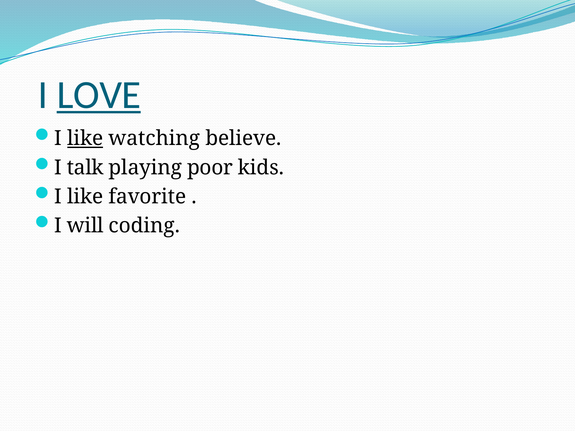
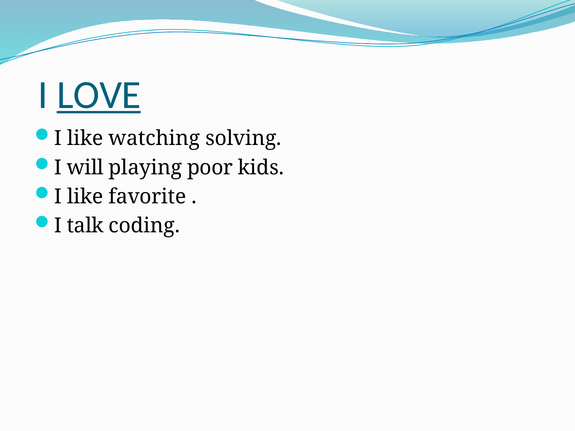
like at (85, 139) underline: present -> none
believe: believe -> solving
talk: talk -> will
will: will -> talk
